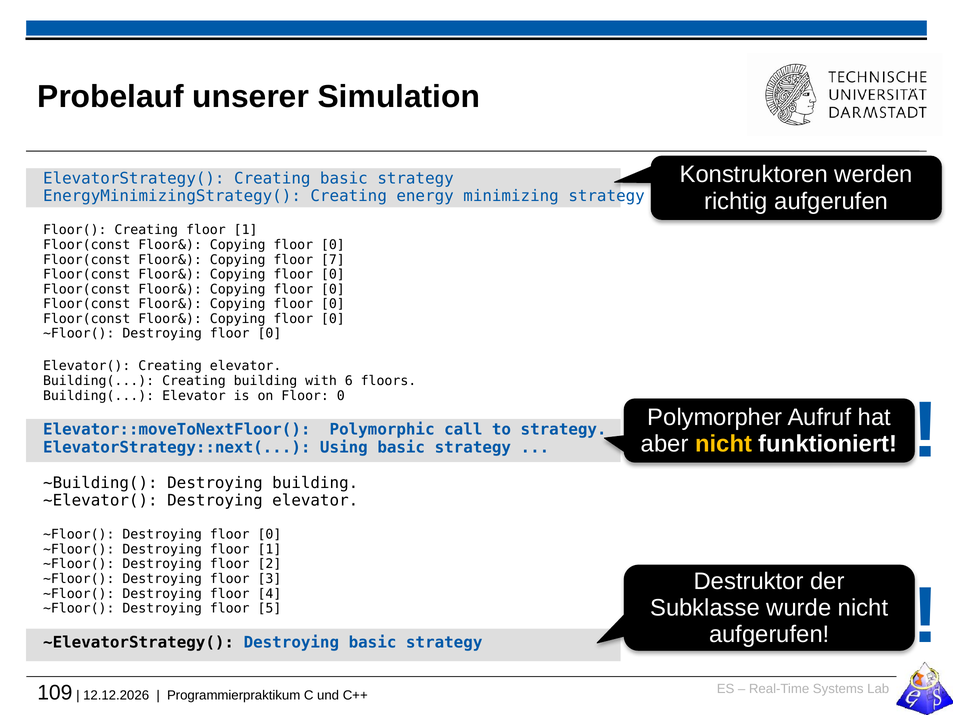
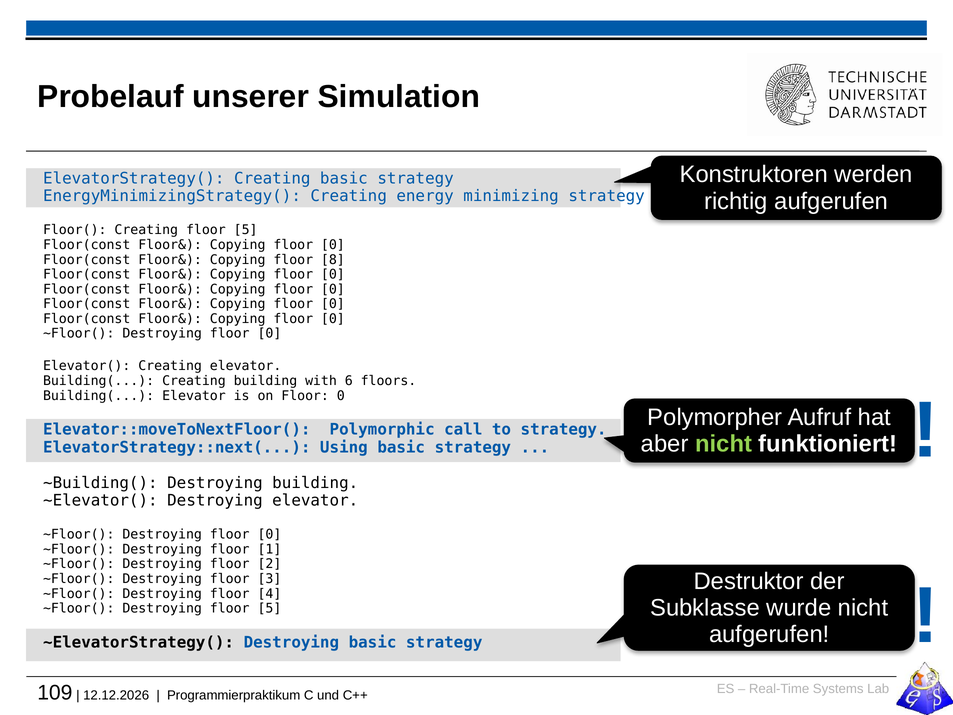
Creating floor 1: 1 -> 5
7: 7 -> 8
nicht at (724, 444) colour: yellow -> light green
